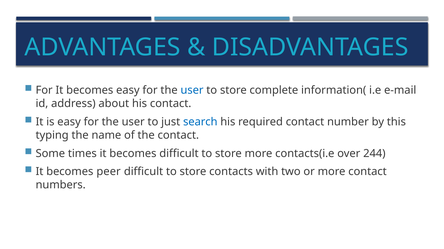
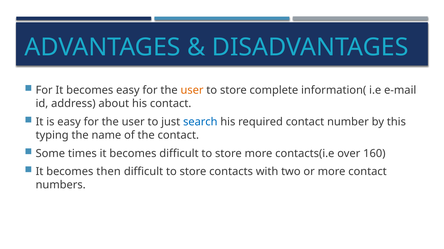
user at (192, 91) colour: blue -> orange
244: 244 -> 160
peer: peer -> then
